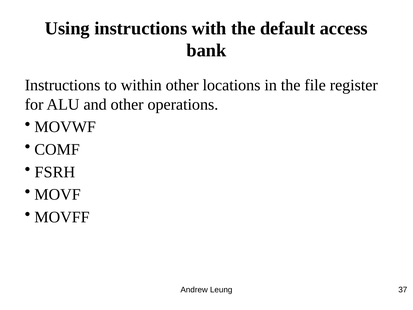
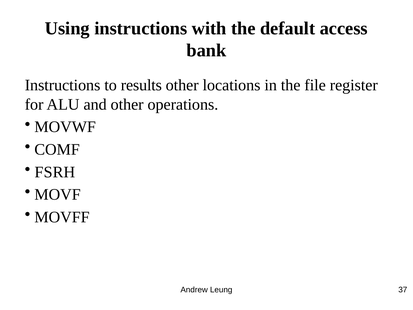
within: within -> results
